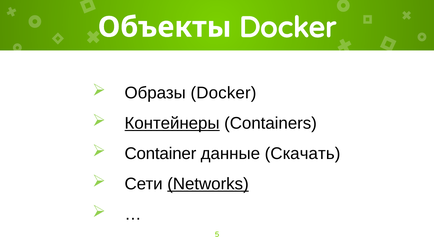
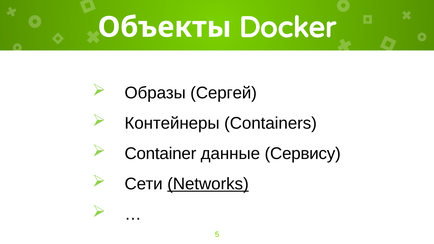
Образы Docker: Docker -> Сергей
Контейнеры underline: present -> none
Скачать: Скачать -> Сервису
